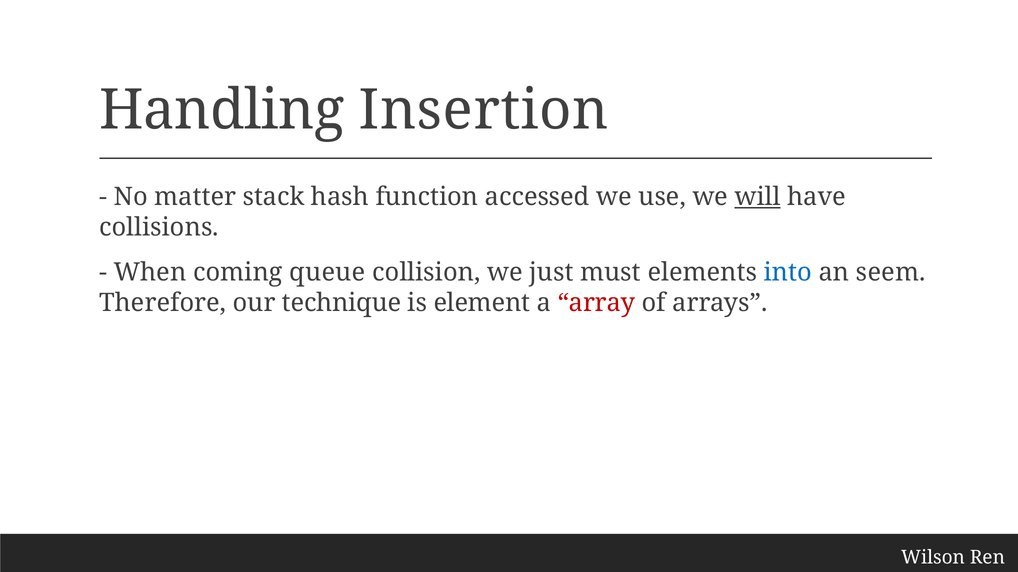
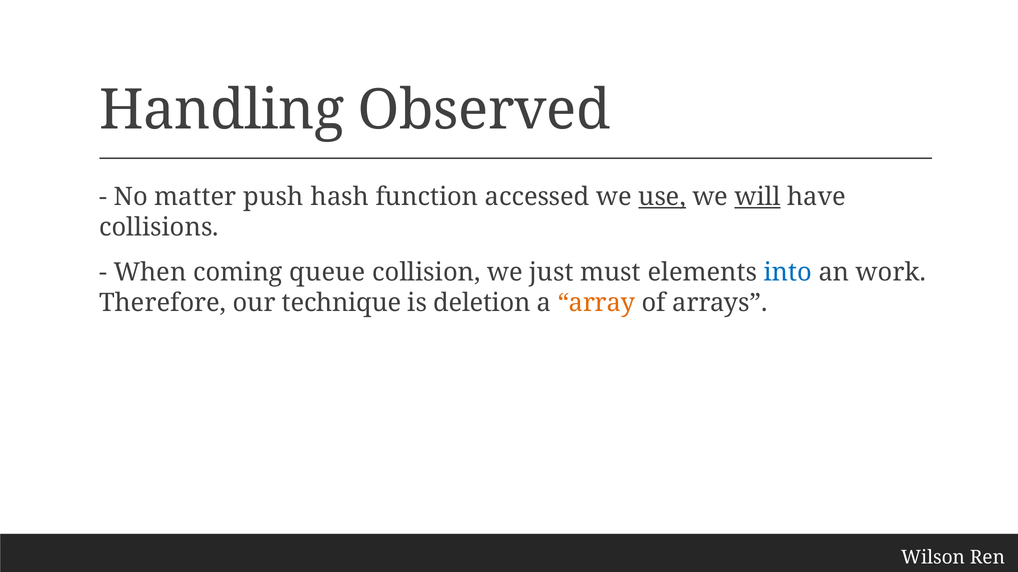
Insertion: Insertion -> Observed
stack: stack -> push
use underline: none -> present
seem: seem -> work
element: element -> deletion
array colour: red -> orange
